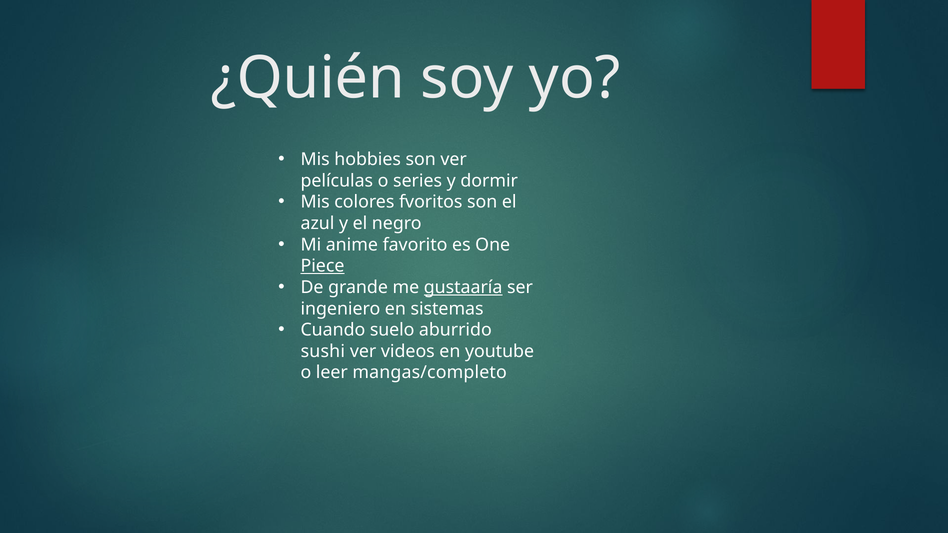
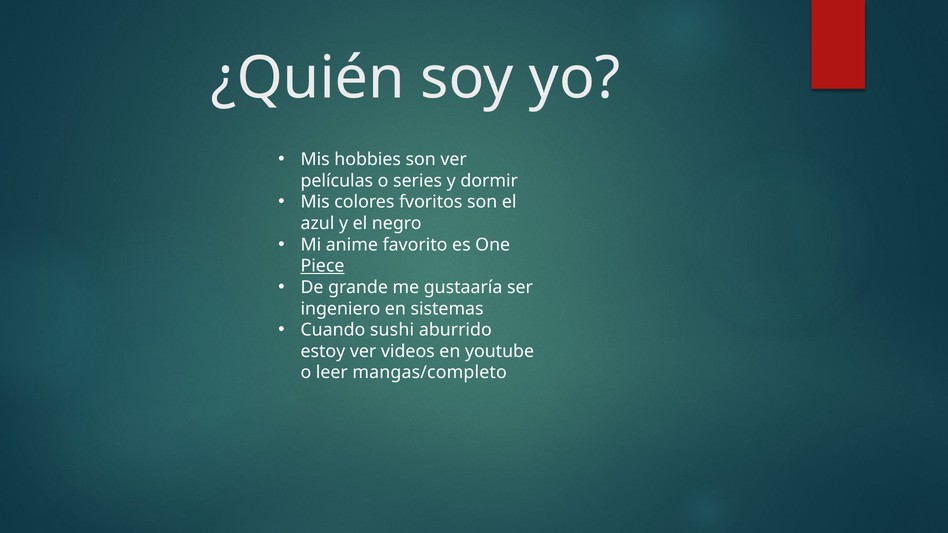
gustaaría underline: present -> none
suelo: suelo -> sushi
sushi: sushi -> estoy
